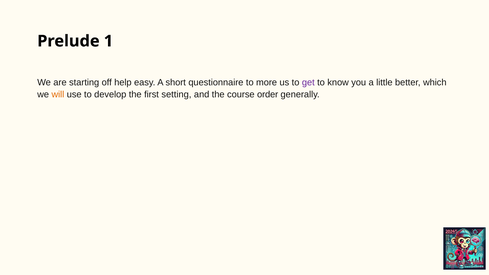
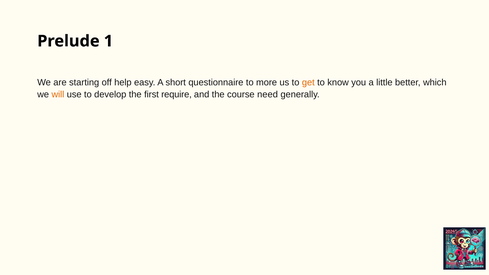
get colour: purple -> orange
setting: setting -> require
order: order -> need
